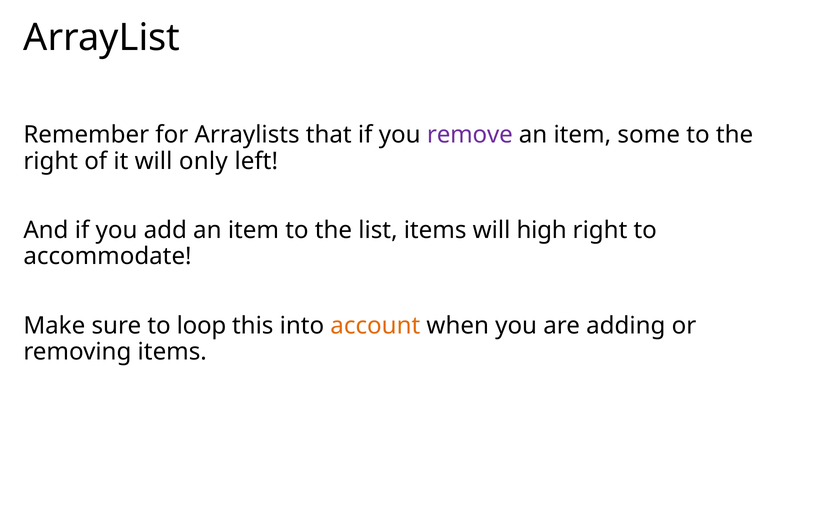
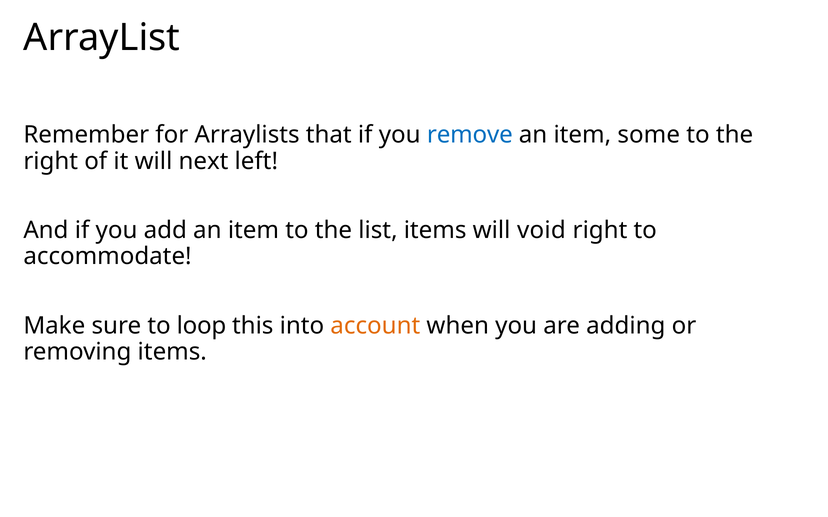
remove colour: purple -> blue
only: only -> next
high: high -> void
